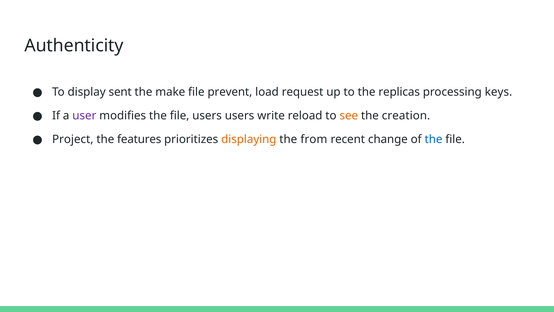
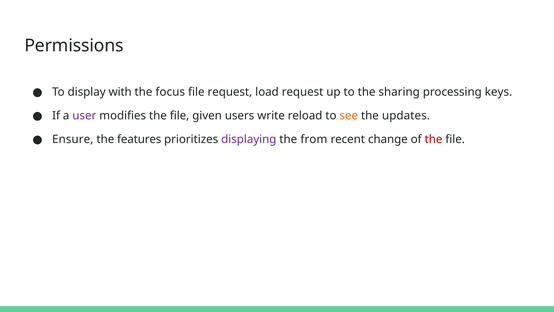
Authenticity: Authenticity -> Permissions
sent: sent -> with
make: make -> focus
file prevent: prevent -> request
replicas: replicas -> sharing
file users: users -> given
creation: creation -> updates
Project: Project -> Ensure
displaying colour: orange -> purple
the at (434, 139) colour: blue -> red
